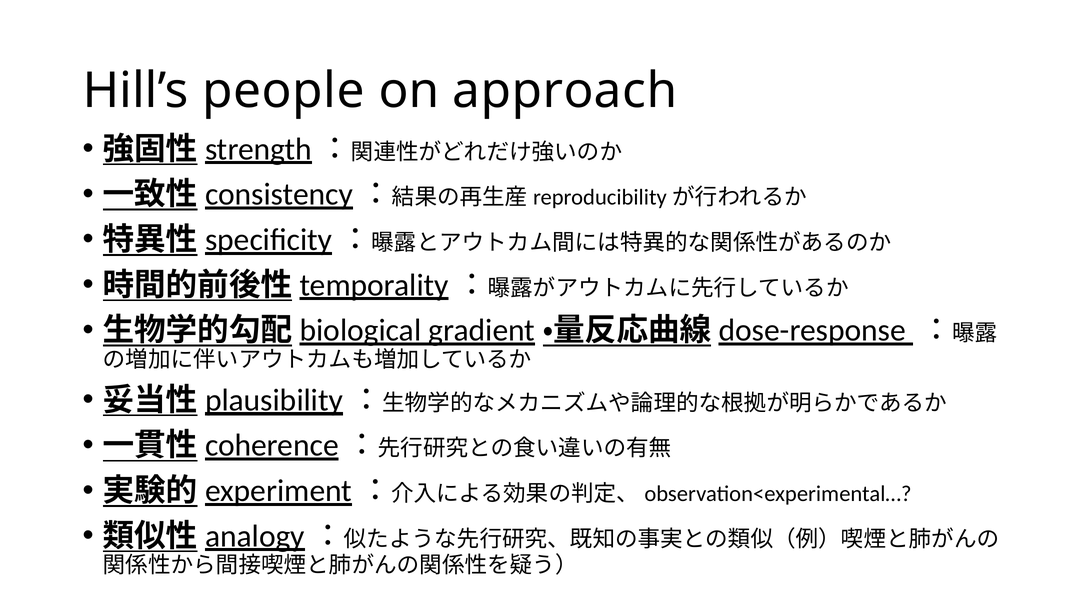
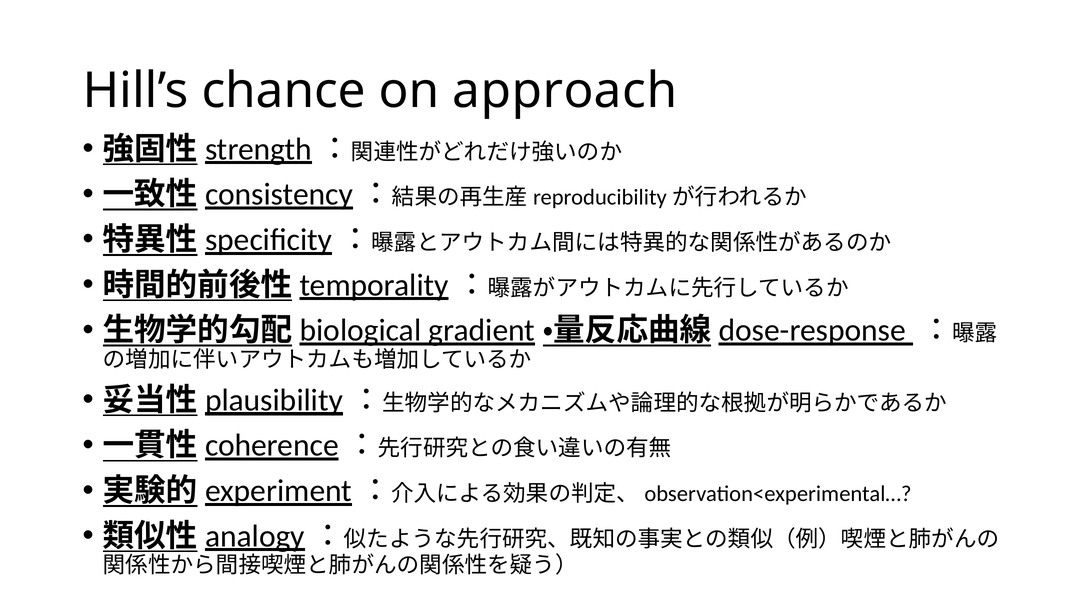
people: people -> chance
